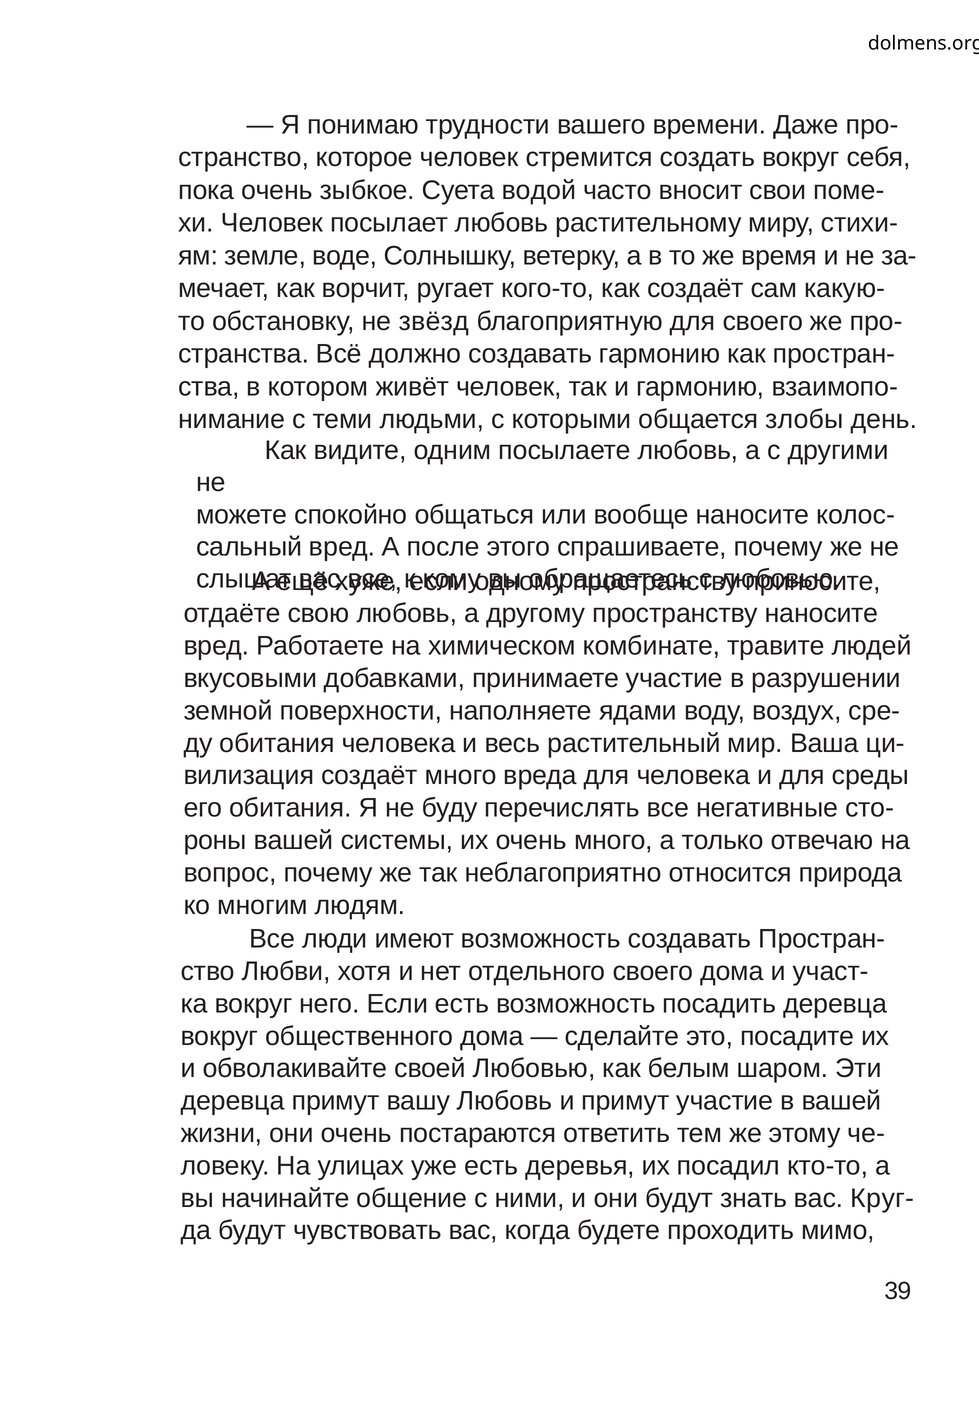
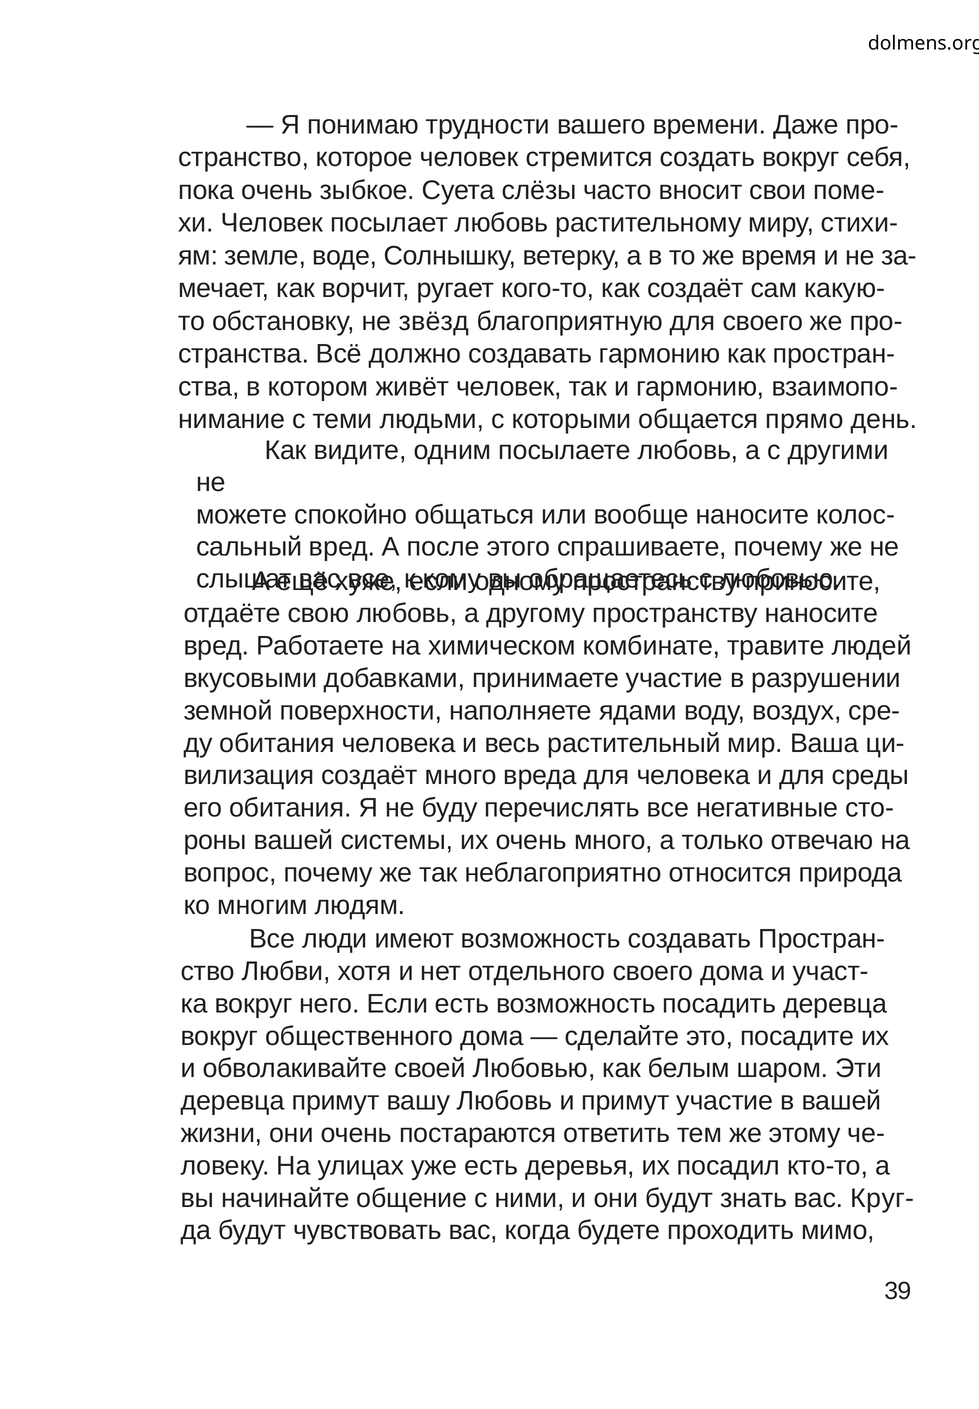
водой: водой -> слёзы
злобы: злобы -> прямо
